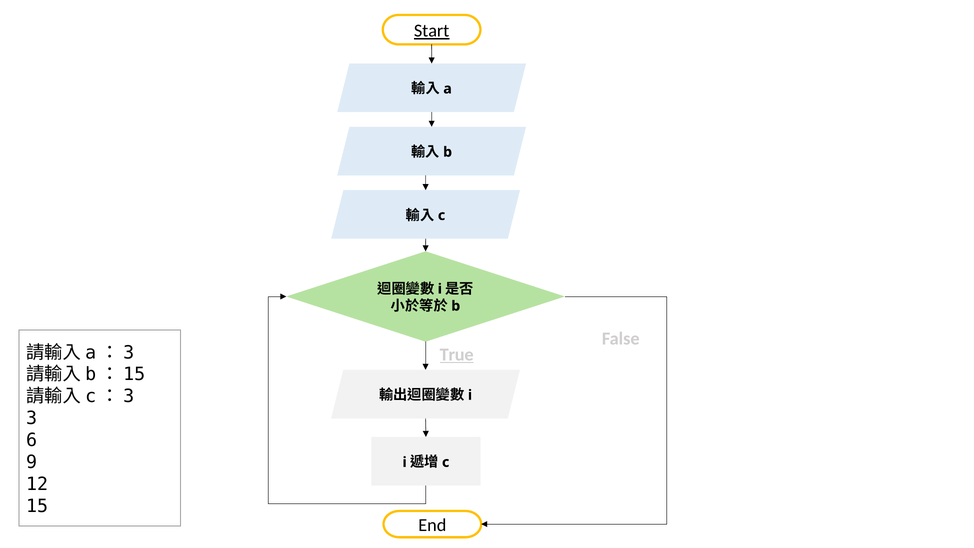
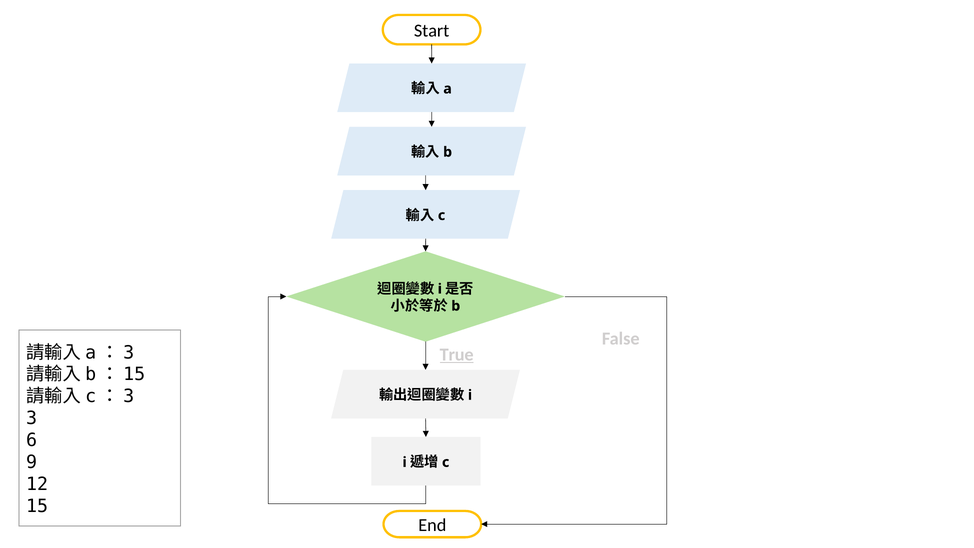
Start underline: present -> none
